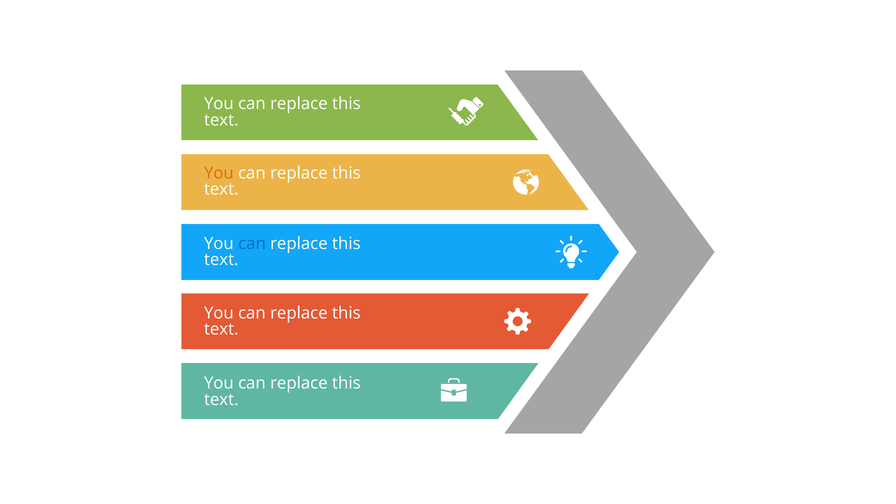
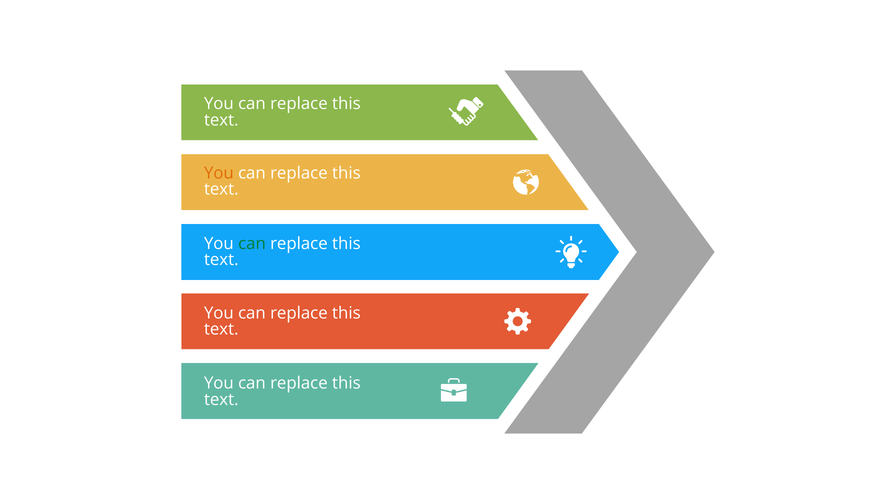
can at (252, 244) colour: blue -> green
